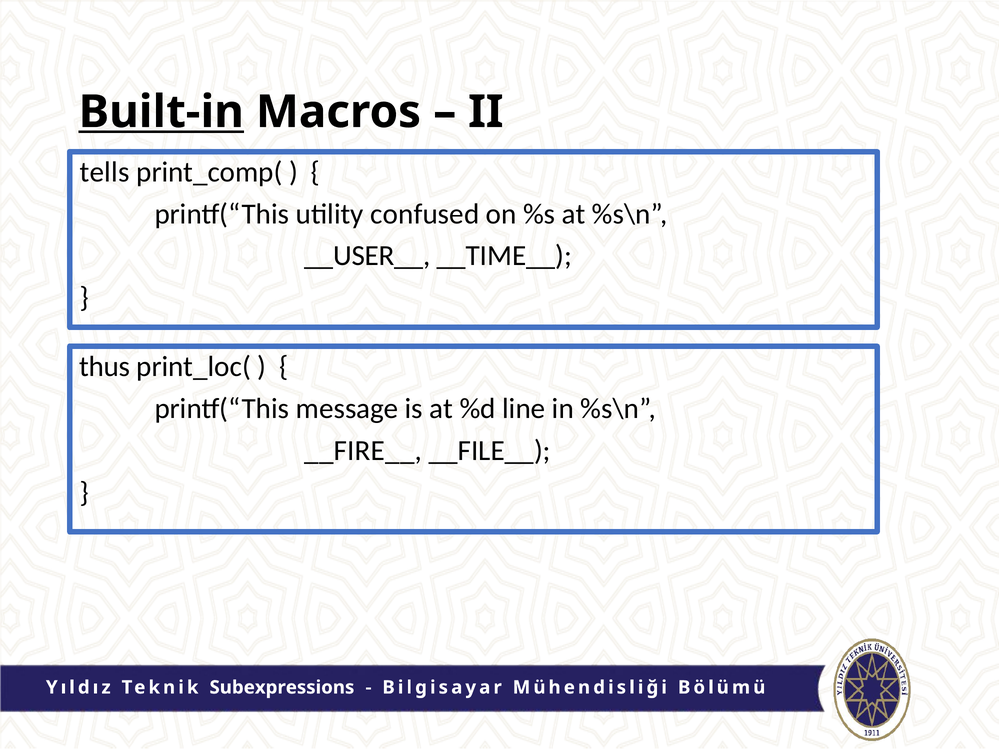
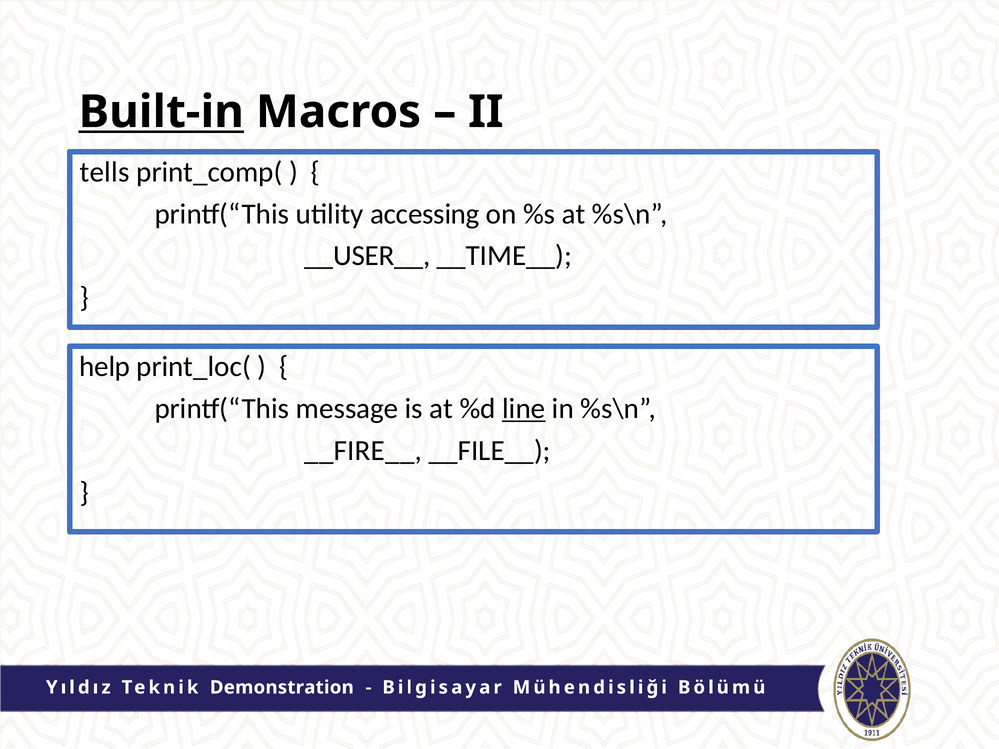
confused: confused -> accessing
thus: thus -> help
line underline: none -> present
Subexpressions: Subexpressions -> Demonstration
